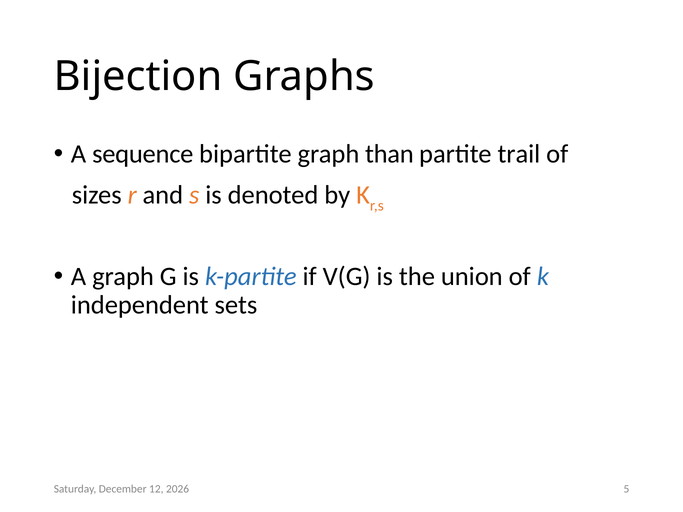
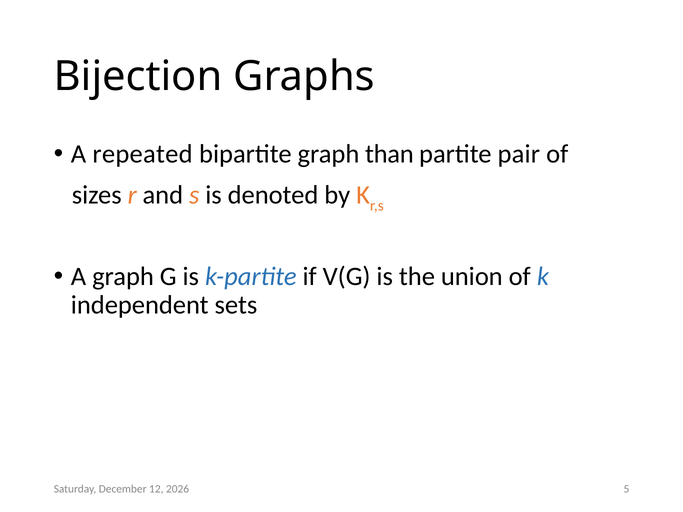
sequence: sequence -> repeated
trail: trail -> pair
